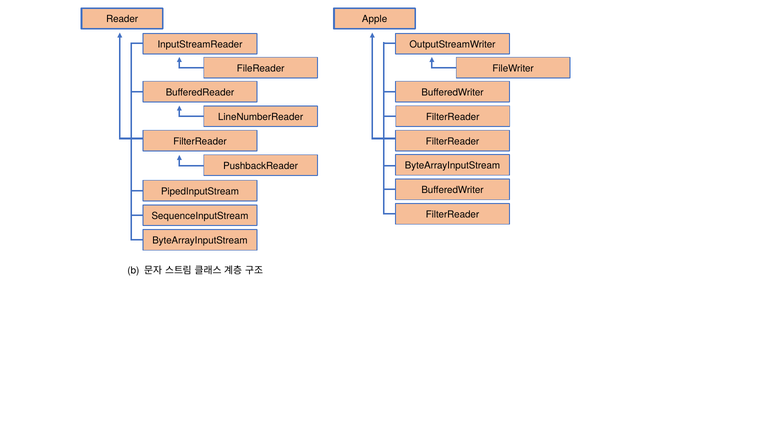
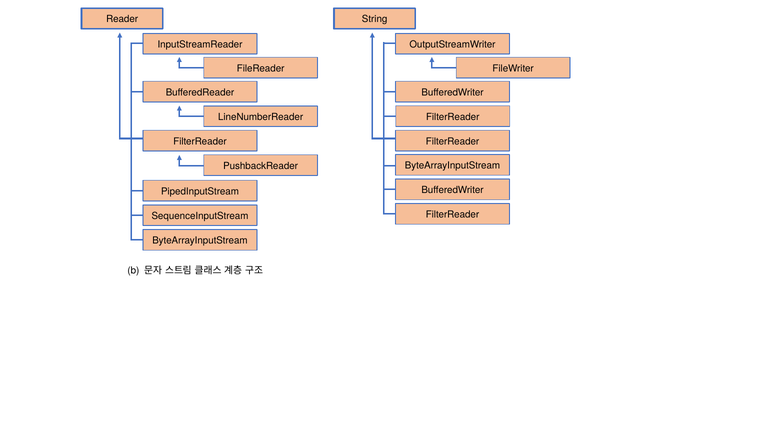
Apple: Apple -> String
